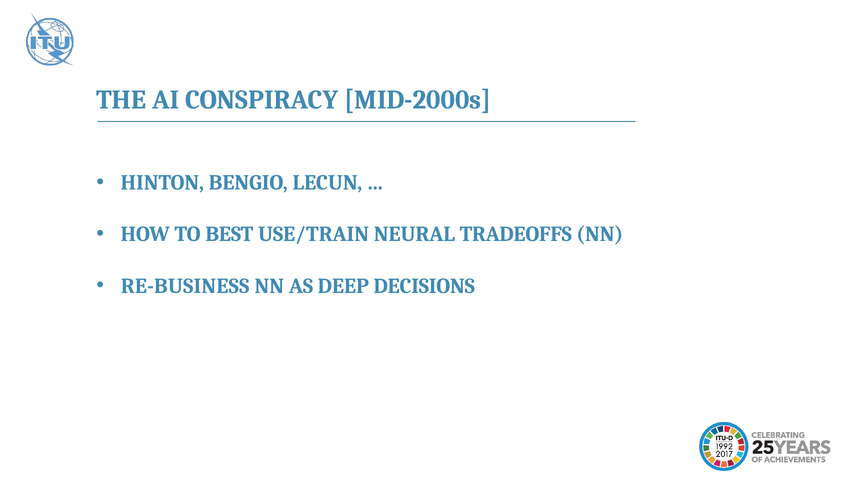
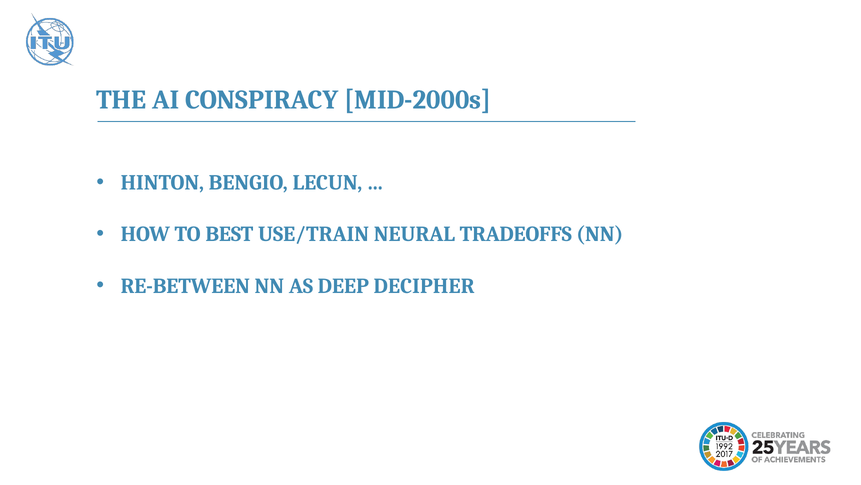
RE-BUSINESS: RE-BUSINESS -> RE-BETWEEN
DECISIONS: DECISIONS -> DECIPHER
